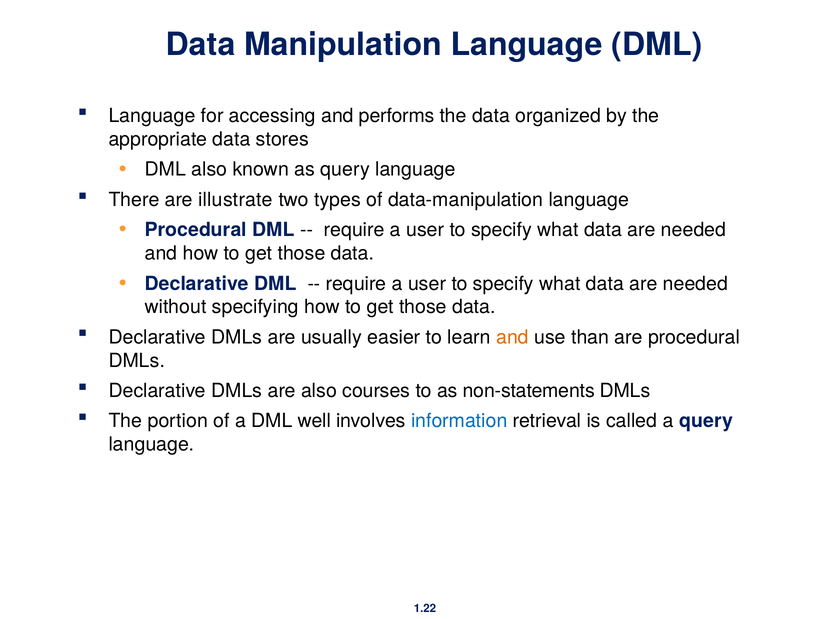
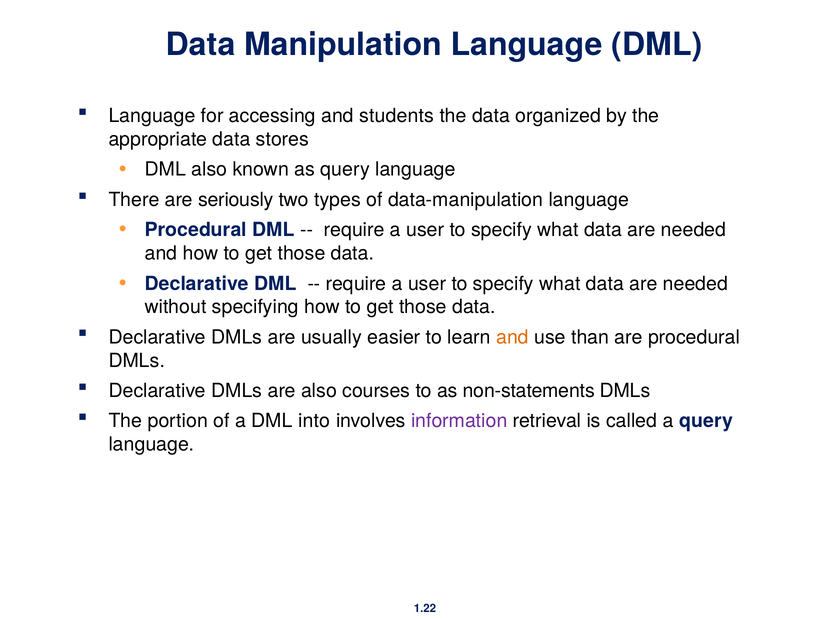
performs: performs -> students
illustrate: illustrate -> seriously
well: well -> into
information colour: blue -> purple
